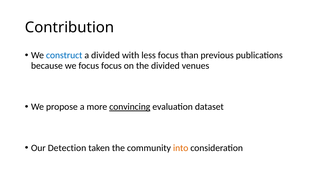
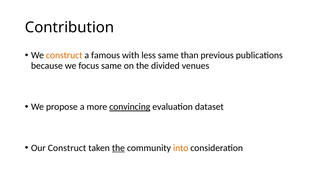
construct at (64, 55) colour: blue -> orange
a divided: divided -> famous
less focus: focus -> same
focus focus: focus -> same
Our Detection: Detection -> Construct
the at (118, 148) underline: none -> present
